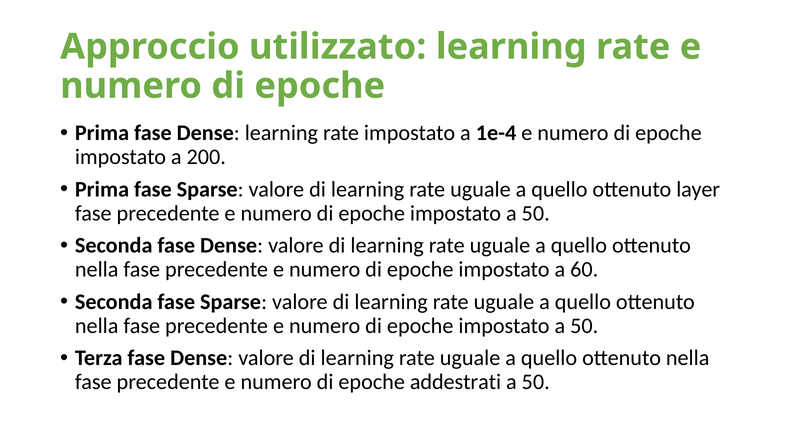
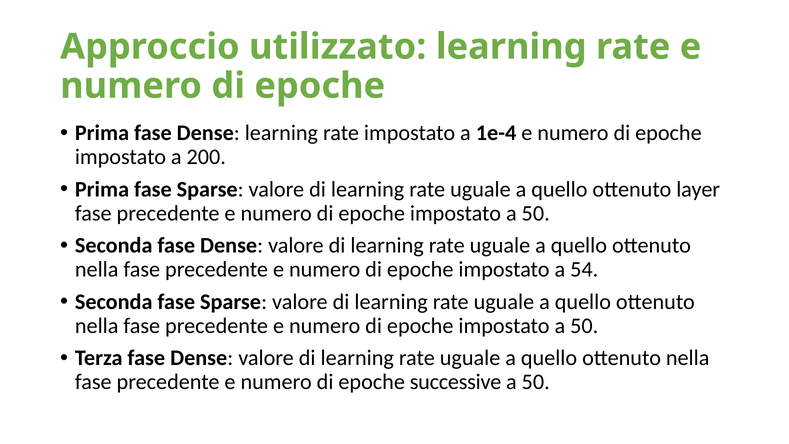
60: 60 -> 54
addestrati: addestrati -> successive
